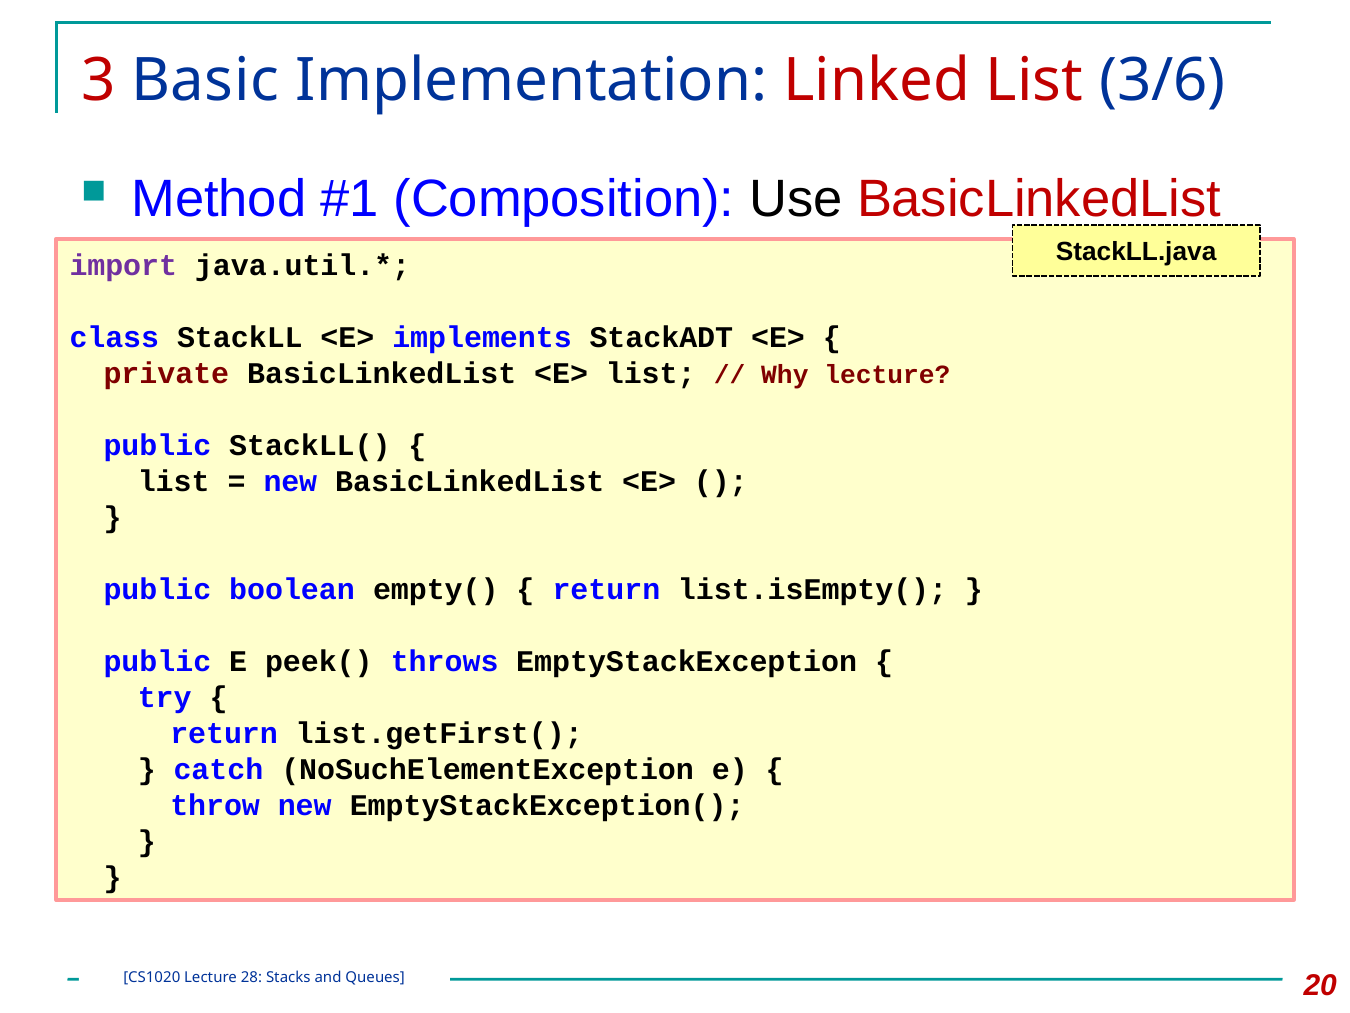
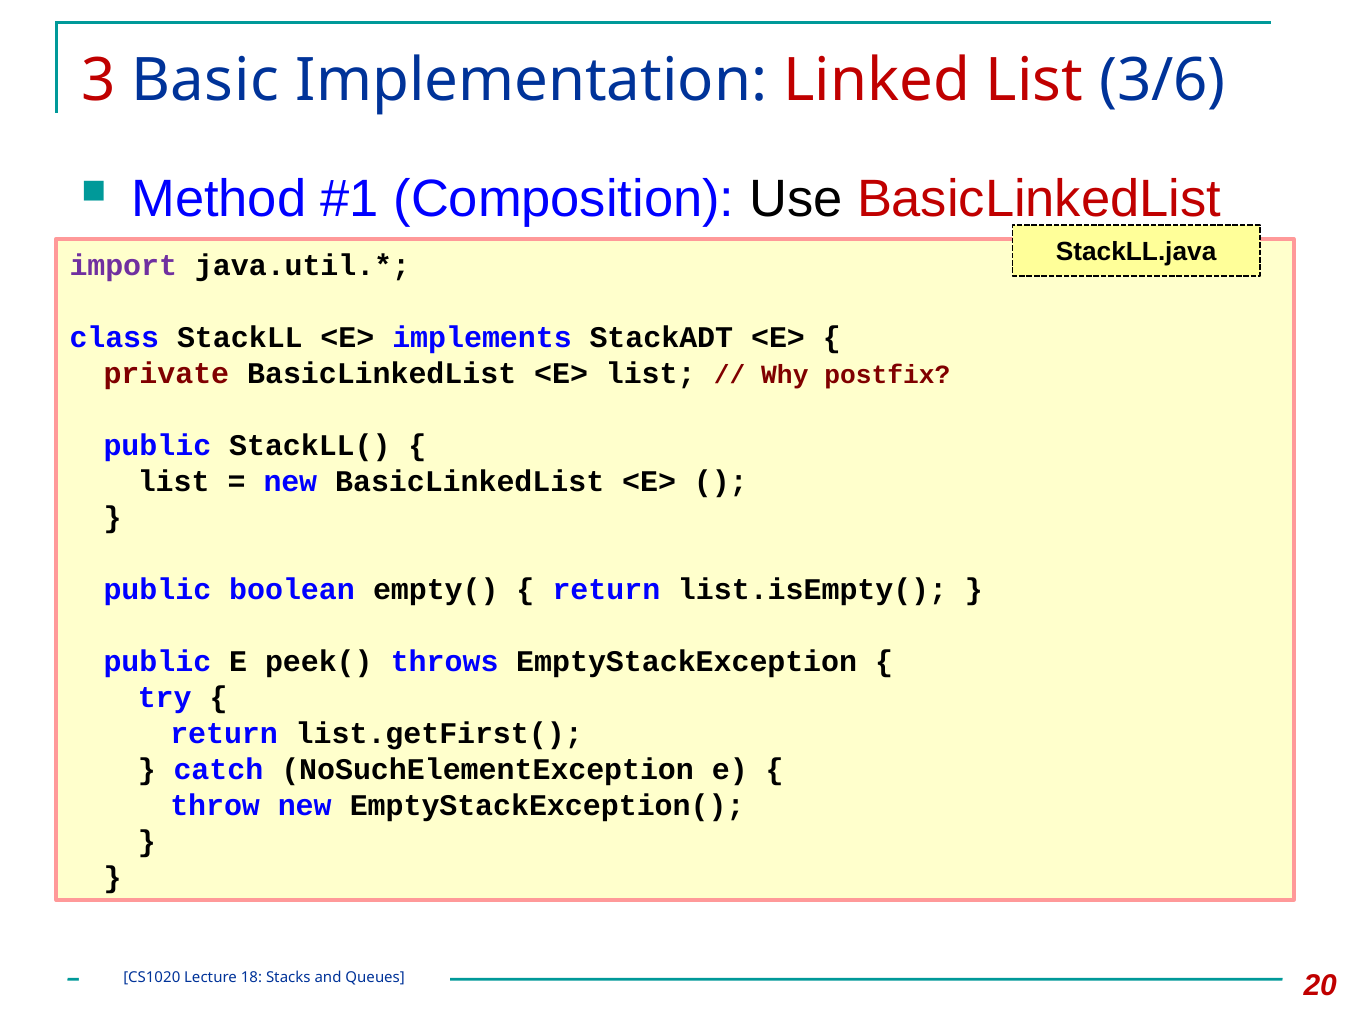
Why lecture: lecture -> postfix
28: 28 -> 18
